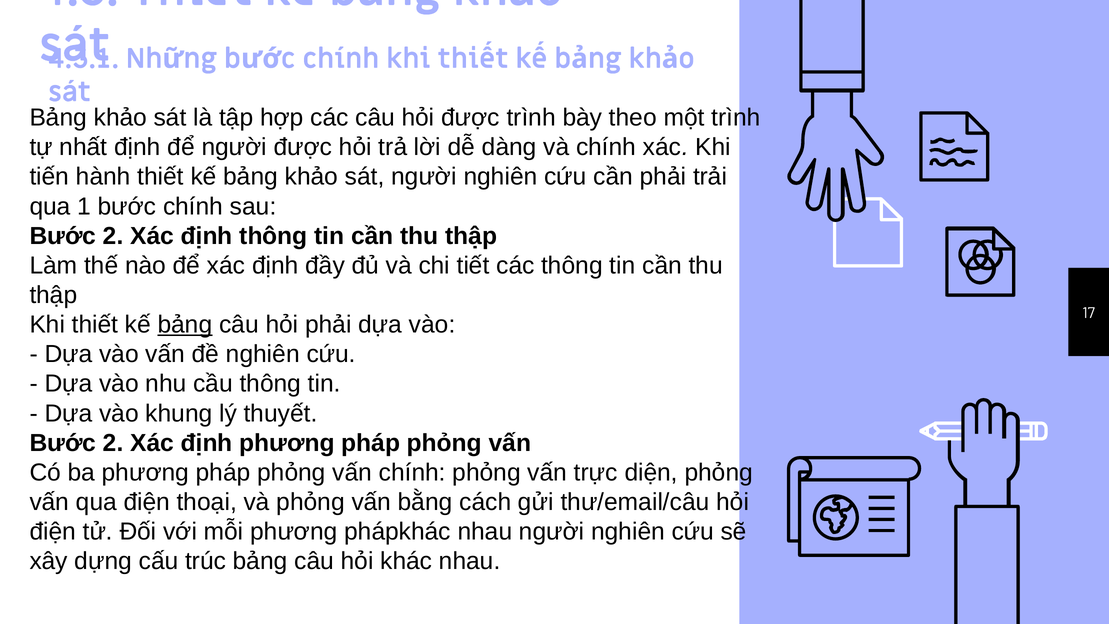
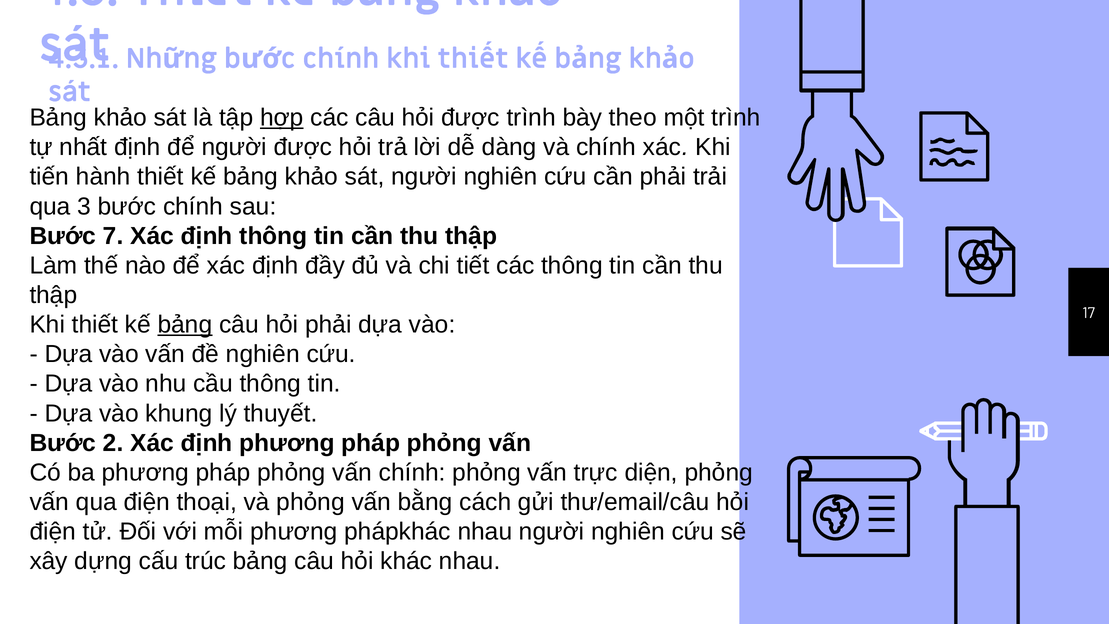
hợp underline: none -> present
1: 1 -> 3
2 at (113, 236): 2 -> 7
